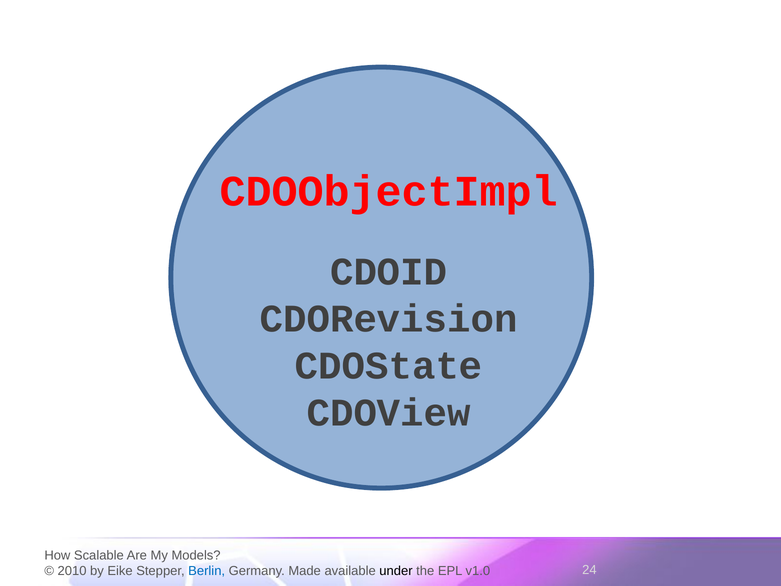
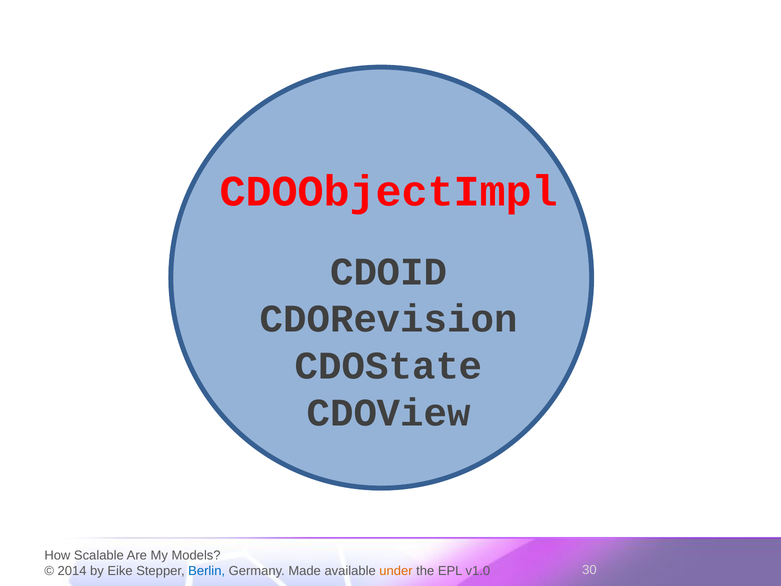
2010: 2010 -> 2014
under colour: black -> orange
24: 24 -> 30
